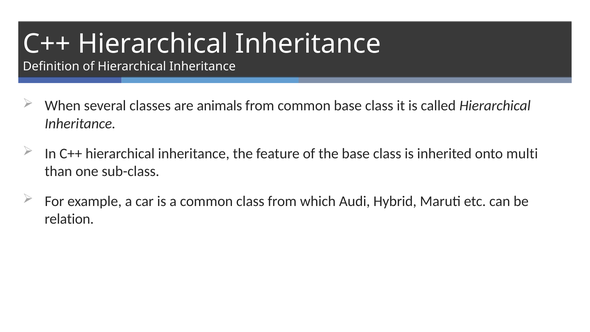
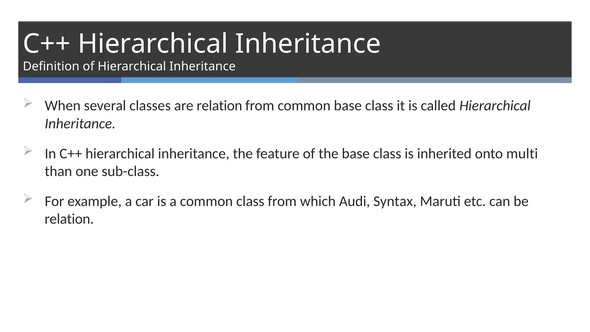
are animals: animals -> relation
Hybrid: Hybrid -> Syntax
